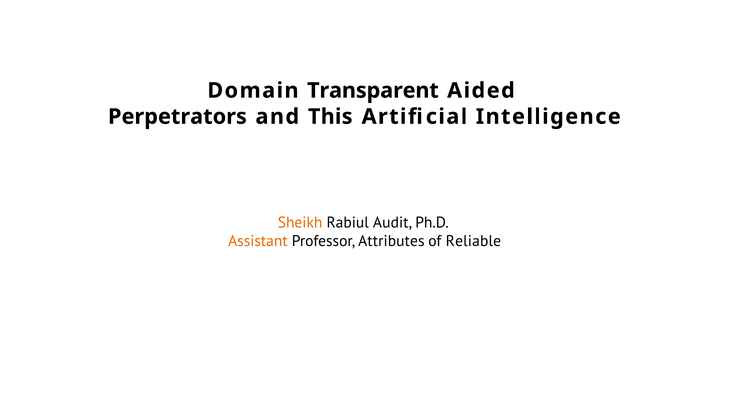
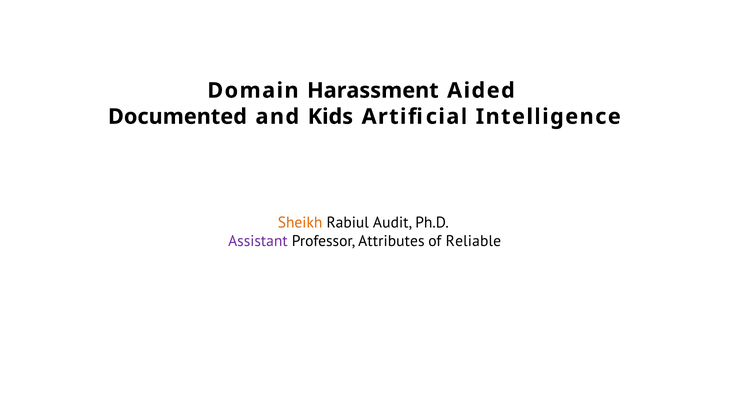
Transparent: Transparent -> Harassment
Perpetrators: Perpetrators -> Documented
This: This -> Kids
Assistant colour: orange -> purple
